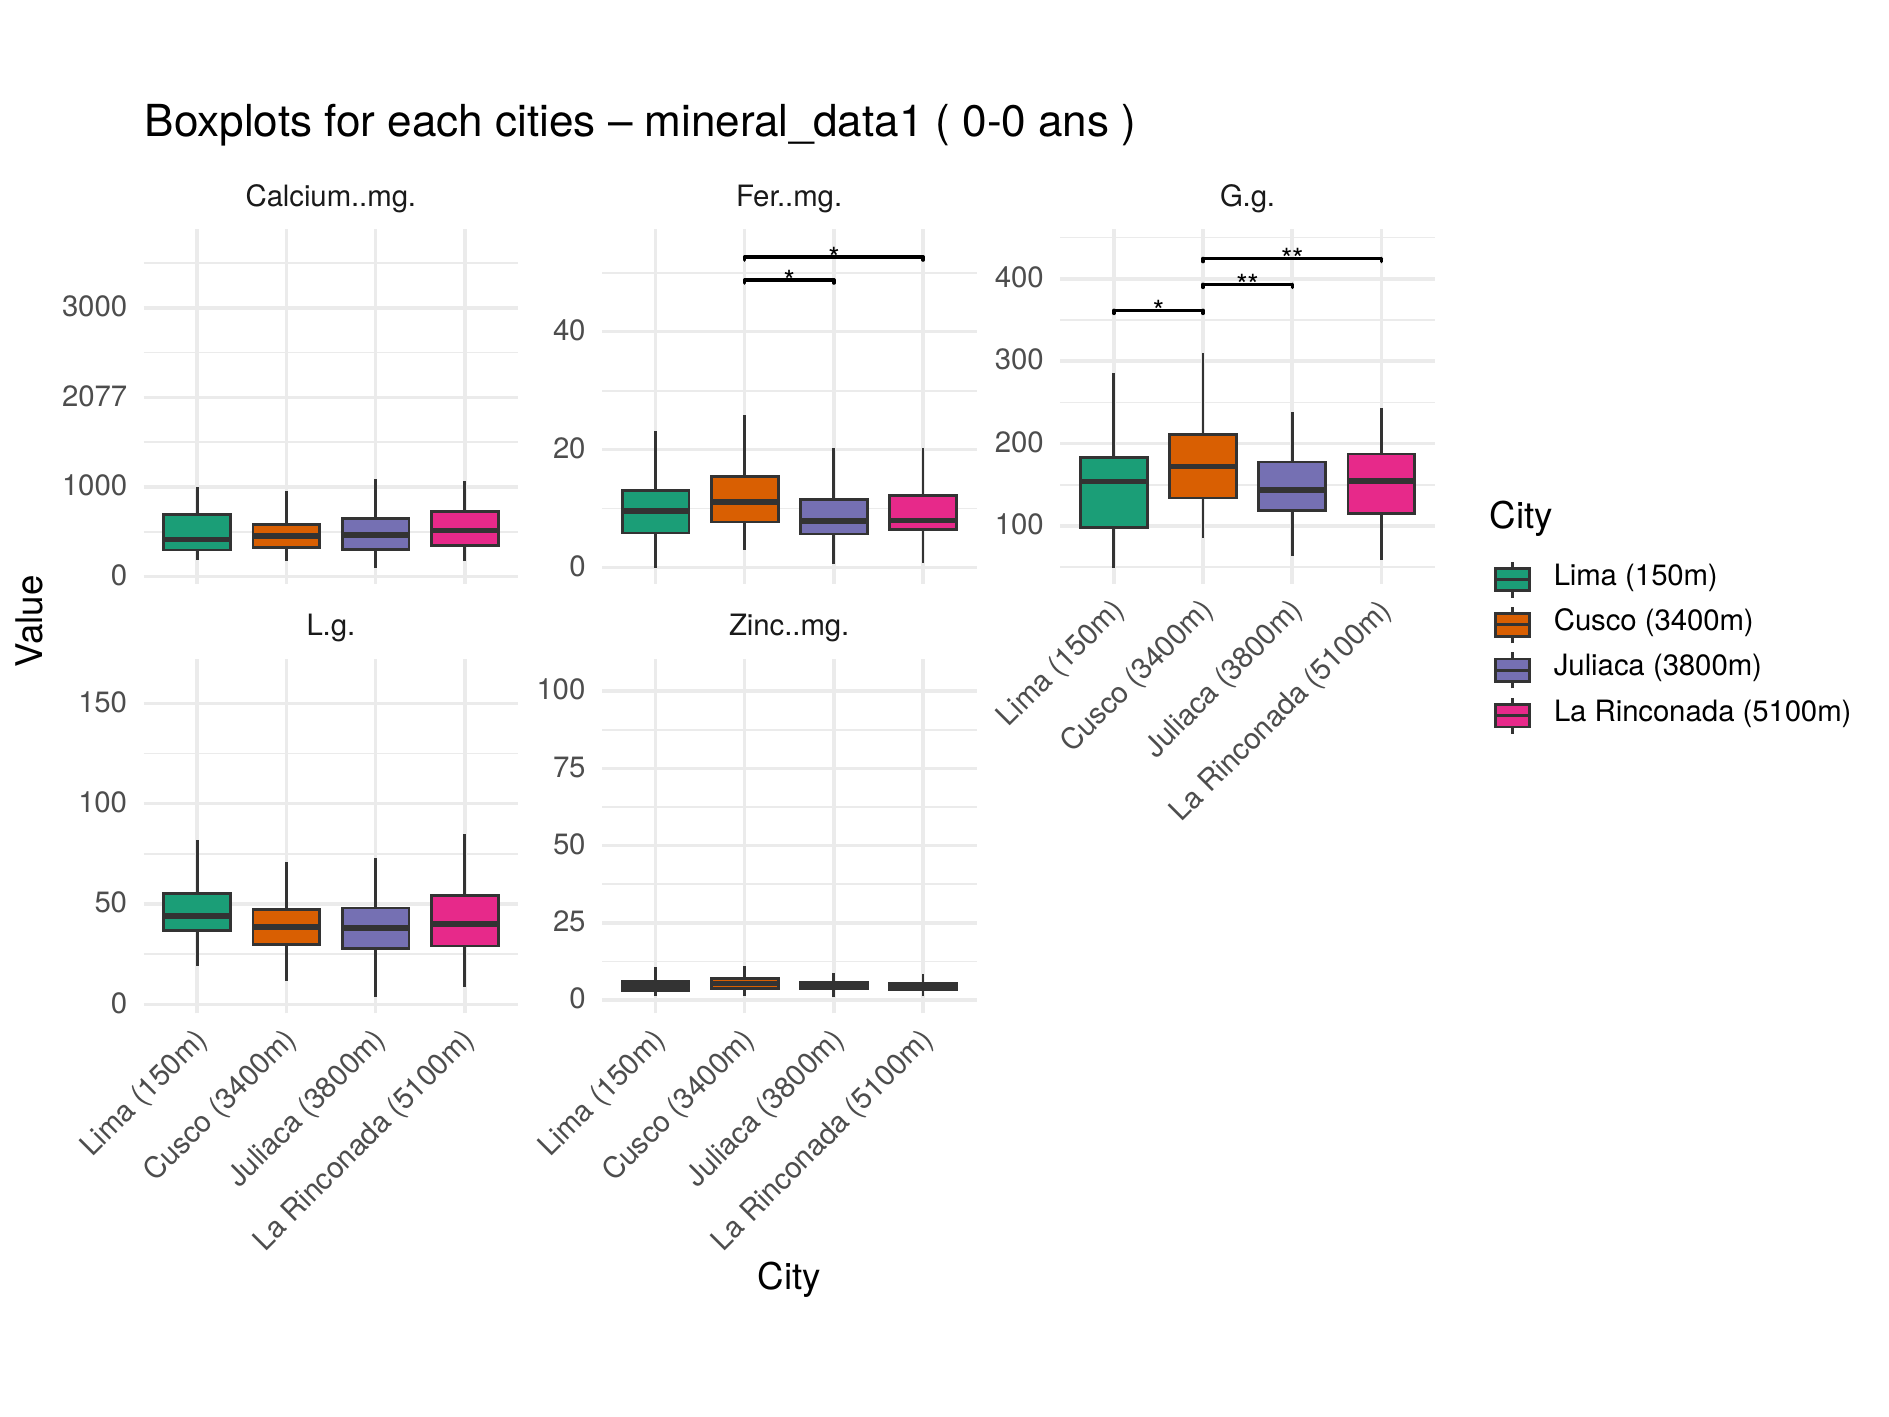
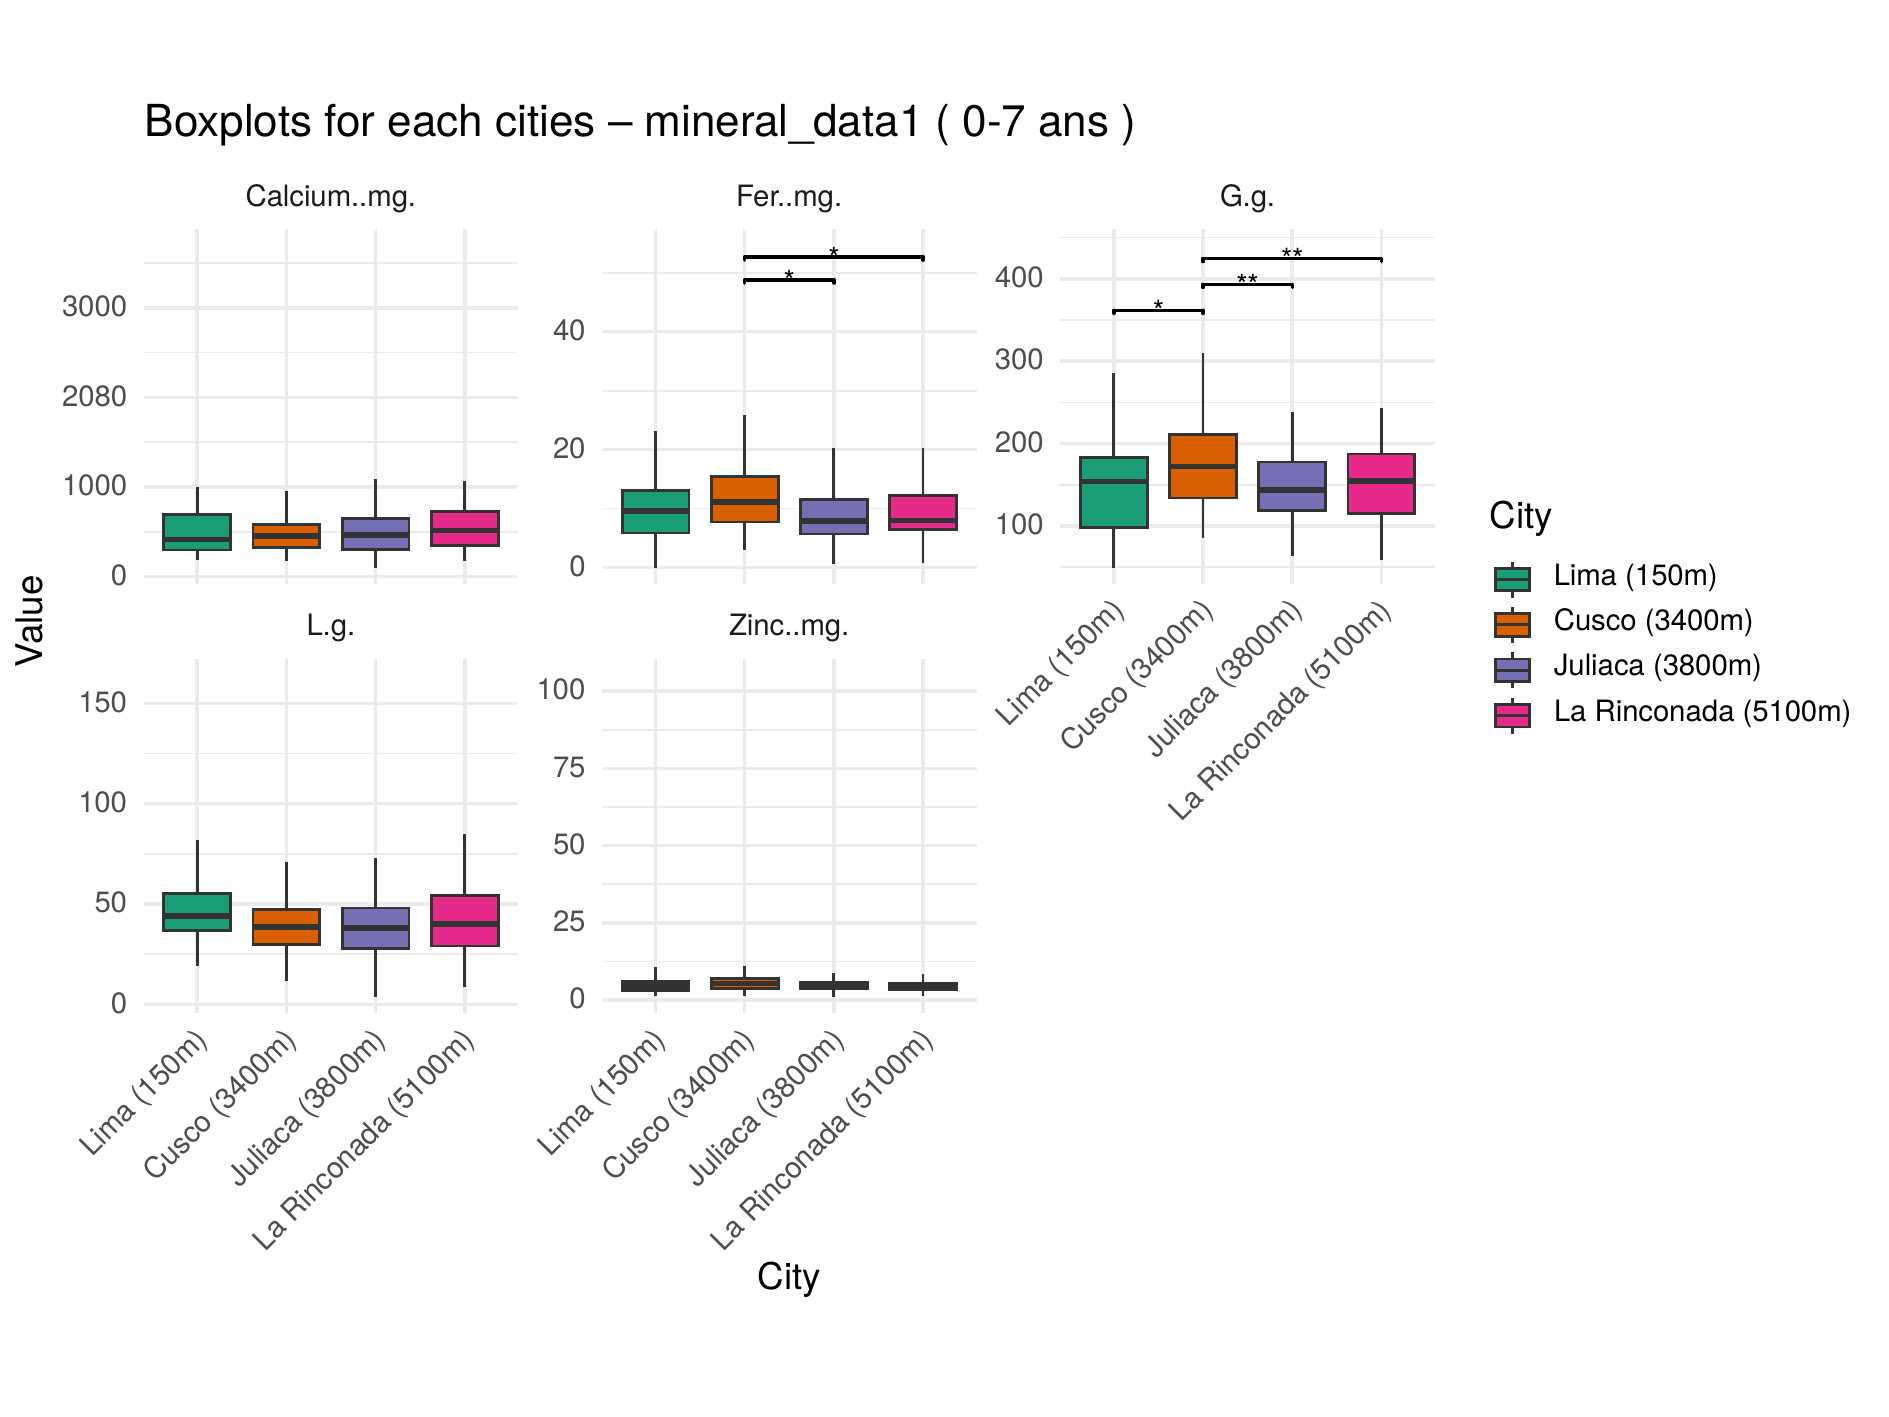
0-0: 0-0 -> 0-7
2077: 2077 -> 2080
